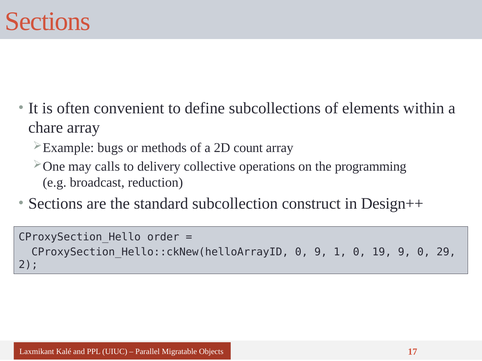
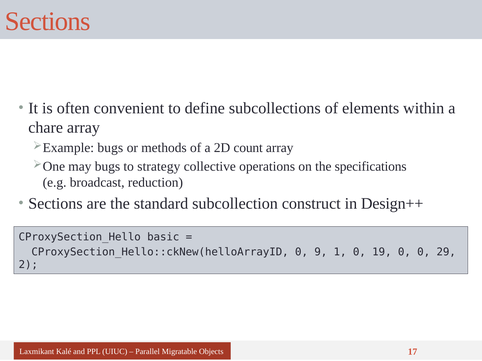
may calls: calls -> bugs
delivery: delivery -> strategy
programming: programming -> specifications
order: order -> basic
19 9: 9 -> 0
